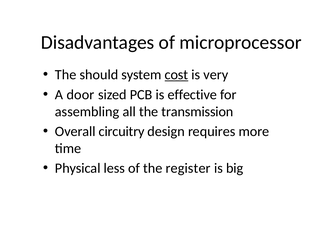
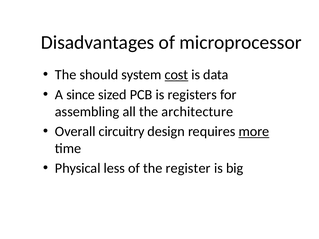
very: very -> data
door: door -> since
effective: effective -> registers
transmission: transmission -> architecture
more underline: none -> present
